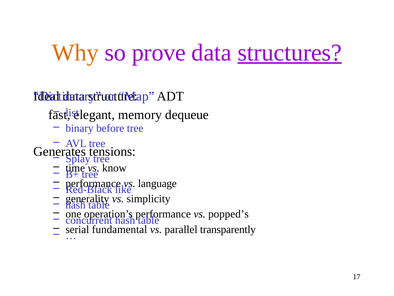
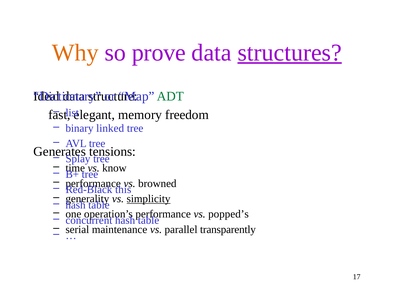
ADT colour: black -> green
dequeue: dequeue -> freedom
before: before -> linked
language: language -> browned
like: like -> this
simplicity underline: none -> present
fundamental: fundamental -> maintenance
